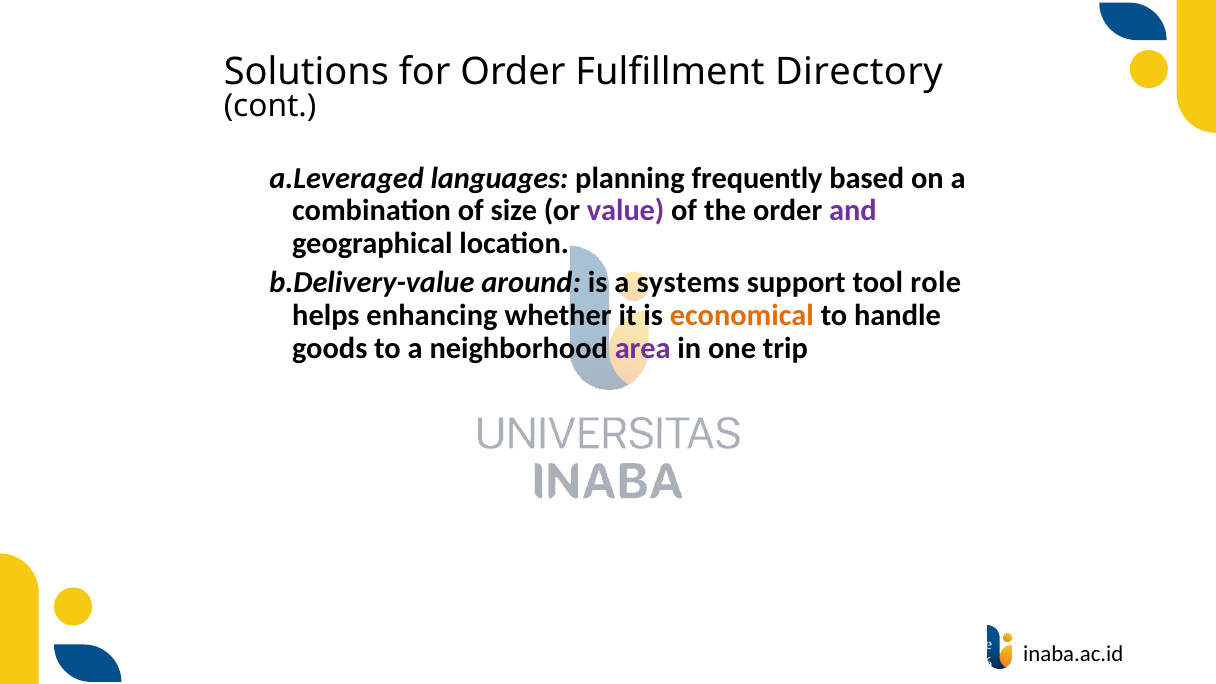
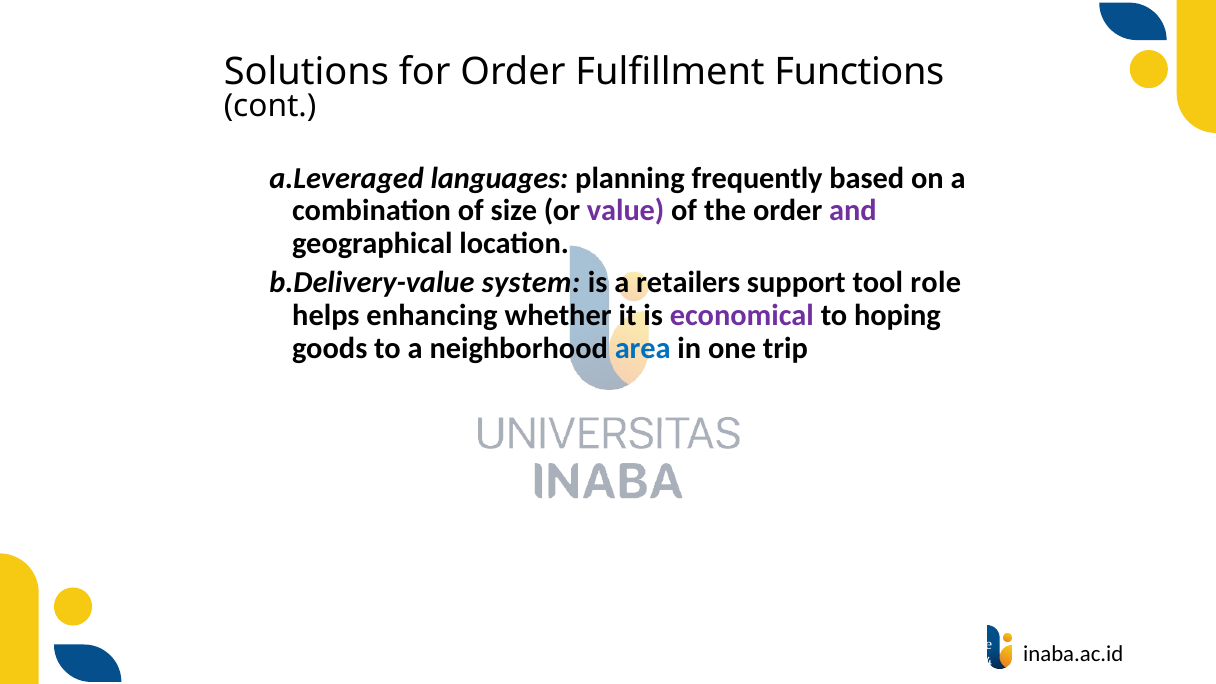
Directory: Directory -> Functions
around: around -> system
systems: systems -> retailers
economical colour: orange -> purple
handle: handle -> hoping
area colour: purple -> blue
2076: 2076 -> 2084
